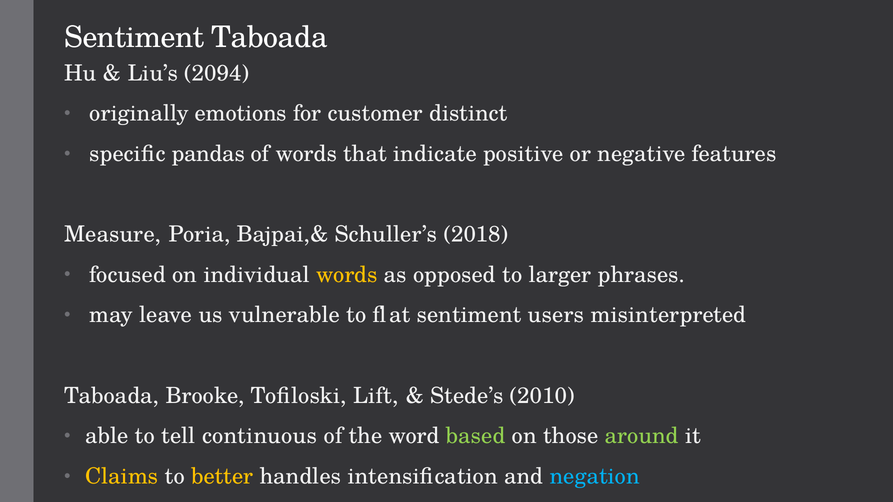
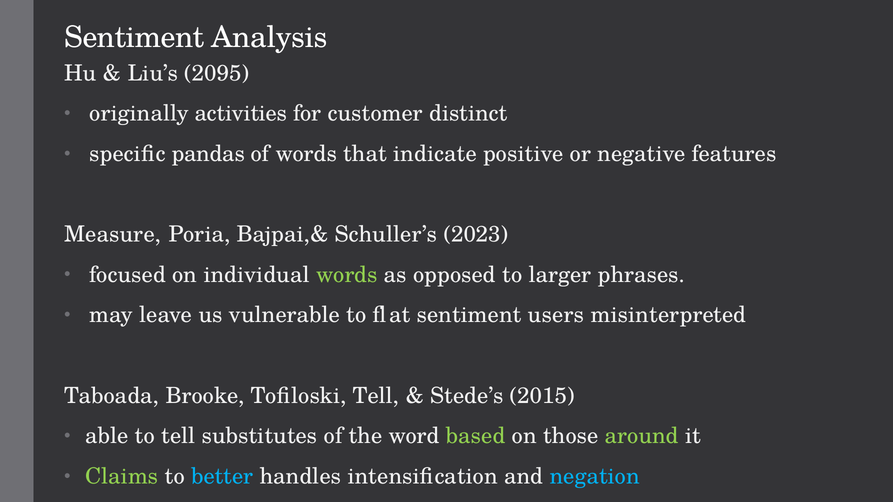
Sentiment Taboada: Taboada -> Analysis
2094: 2094 -> 2095
emotions: emotions -> activities
2018: 2018 -> 2023
words at (347, 275) colour: yellow -> light green
Tofiloski Lift: Lift -> Tell
2010: 2010 -> 2015
continuous: continuous -> substitutes
Claims colour: yellow -> light green
better colour: yellow -> light blue
